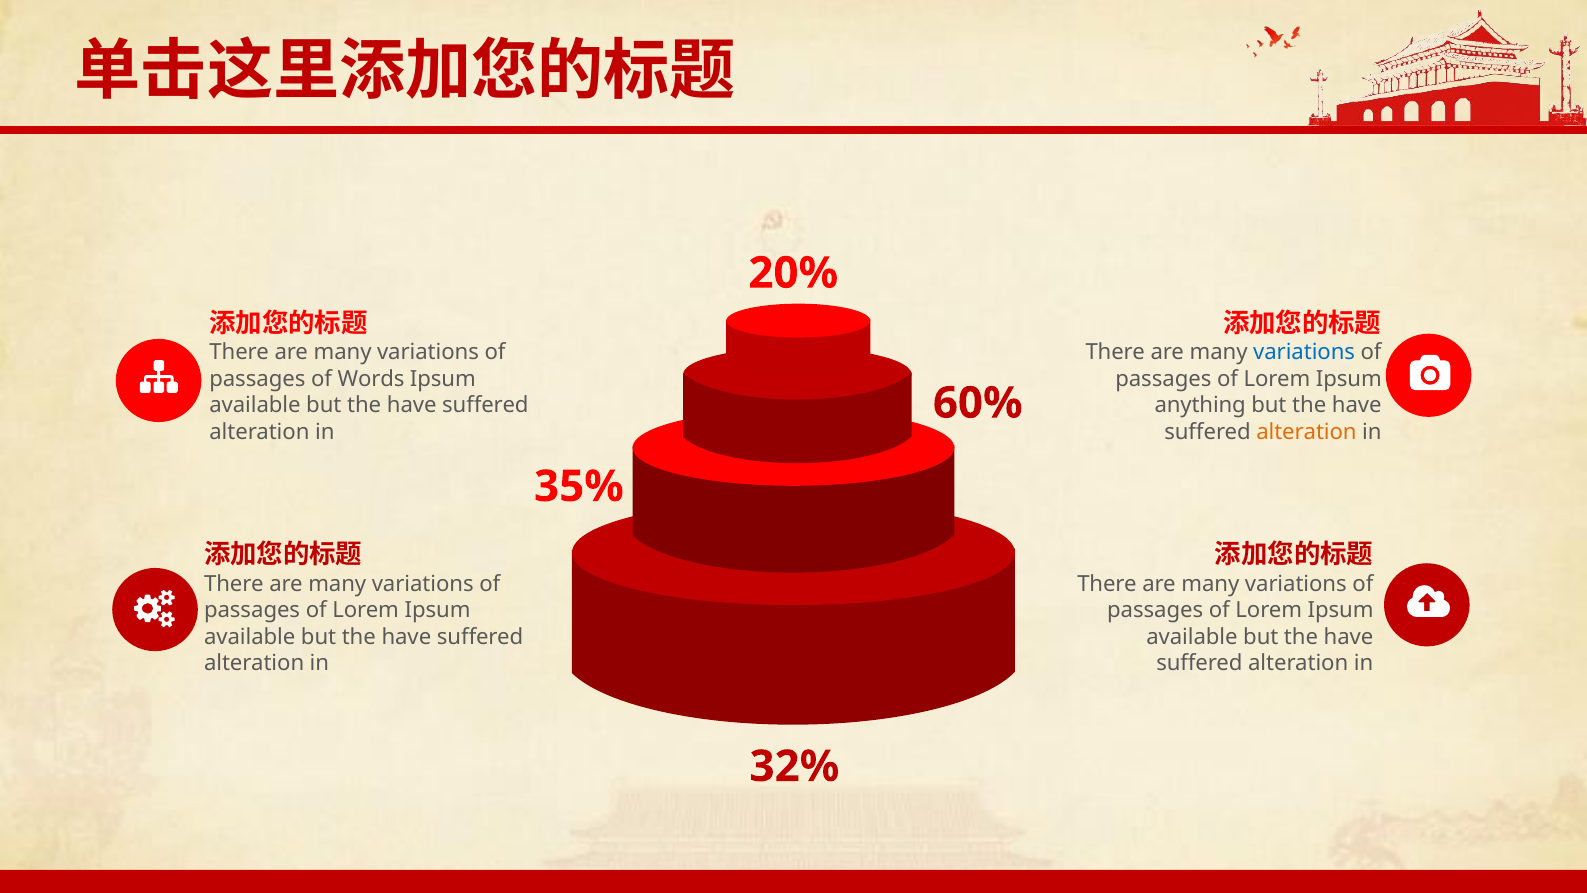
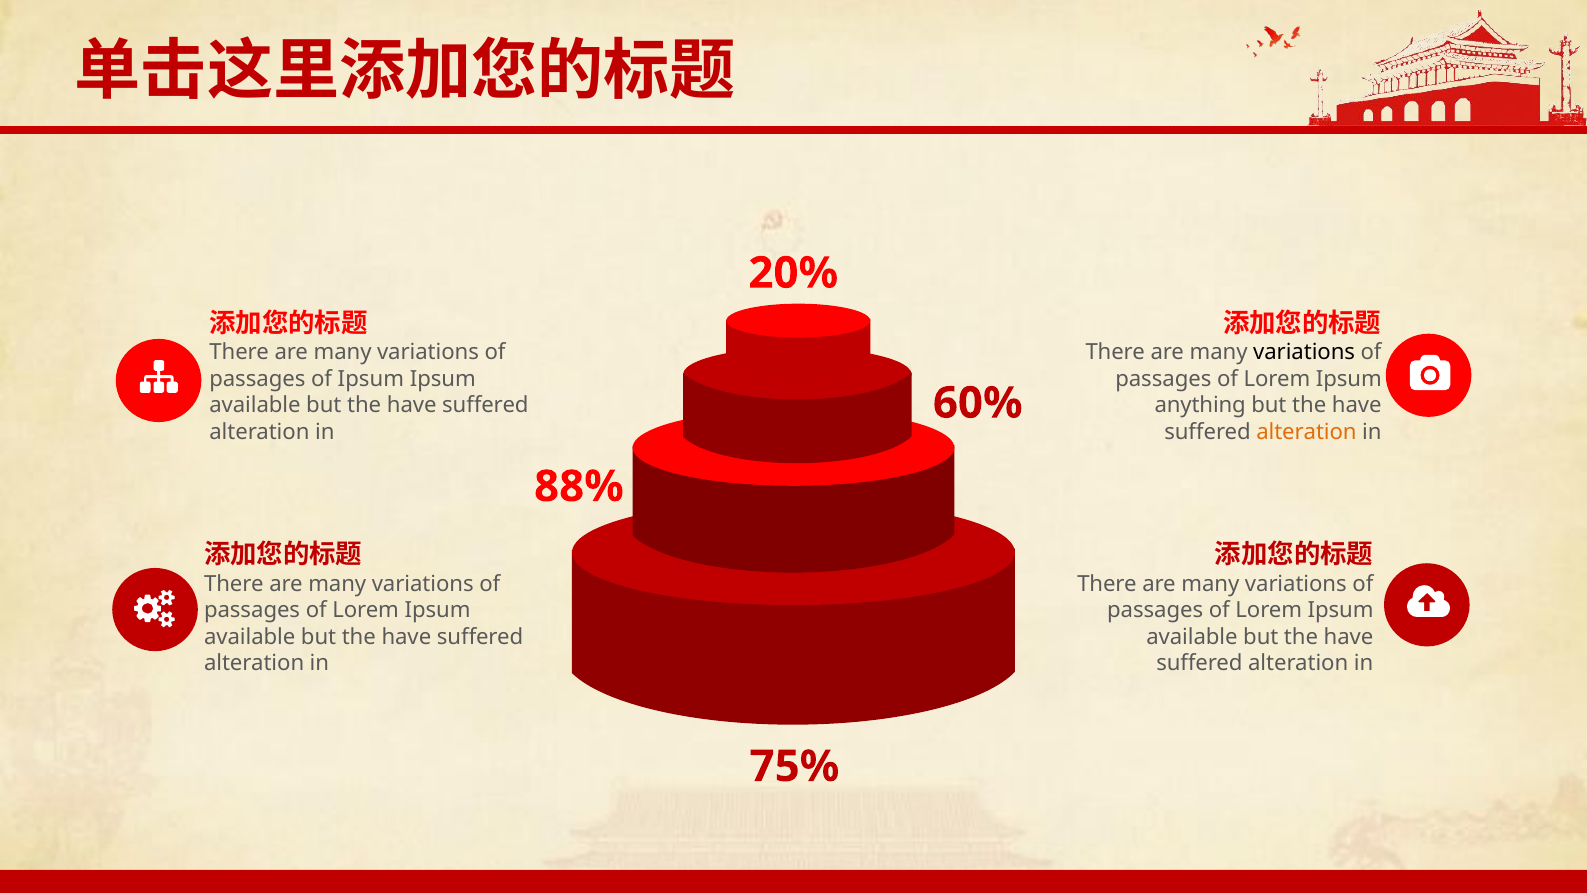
variations at (1304, 352) colour: blue -> black
of Words: Words -> Ipsum
35%: 35% -> 88%
32%: 32% -> 75%
